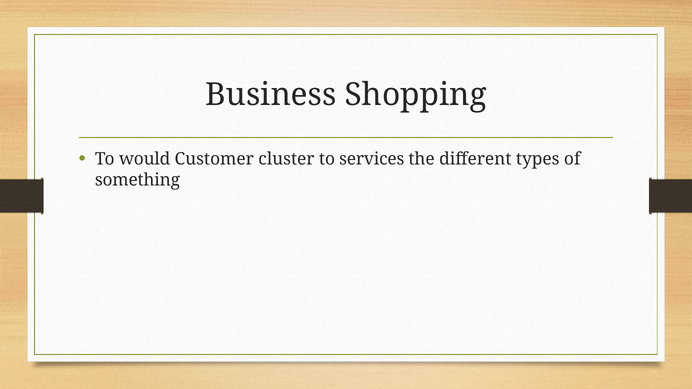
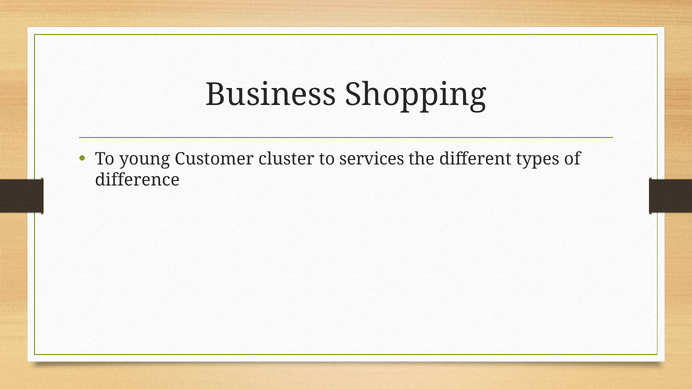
would: would -> young
something: something -> difference
